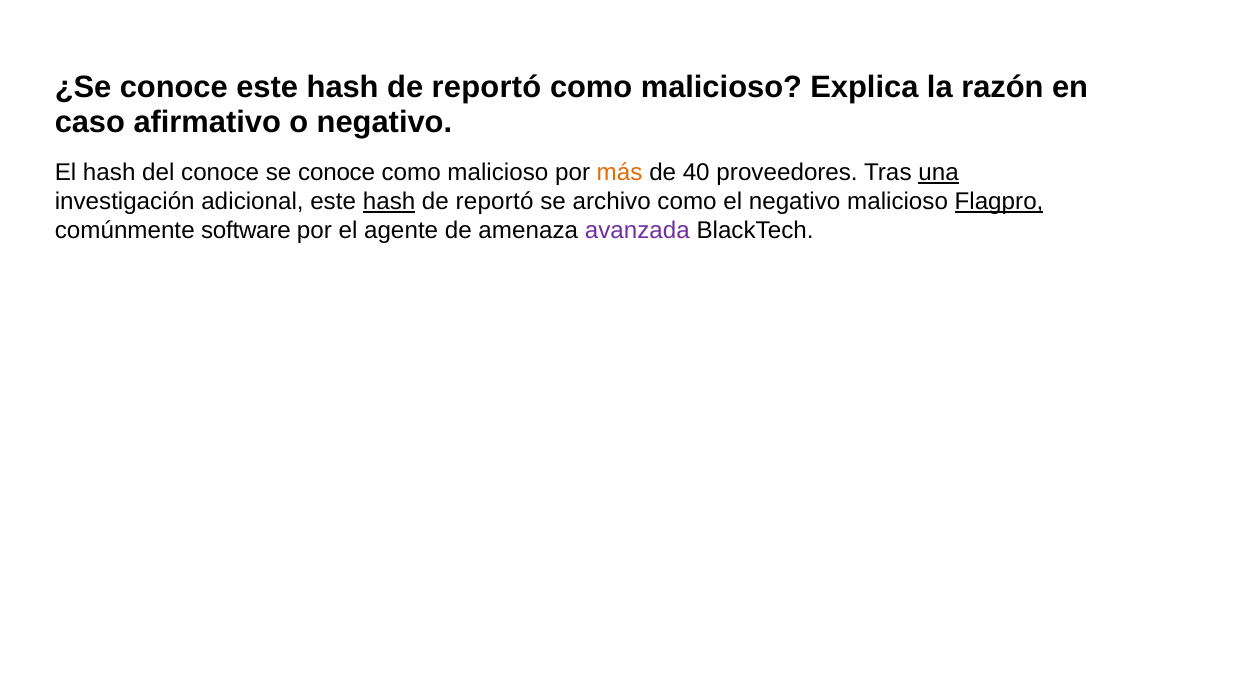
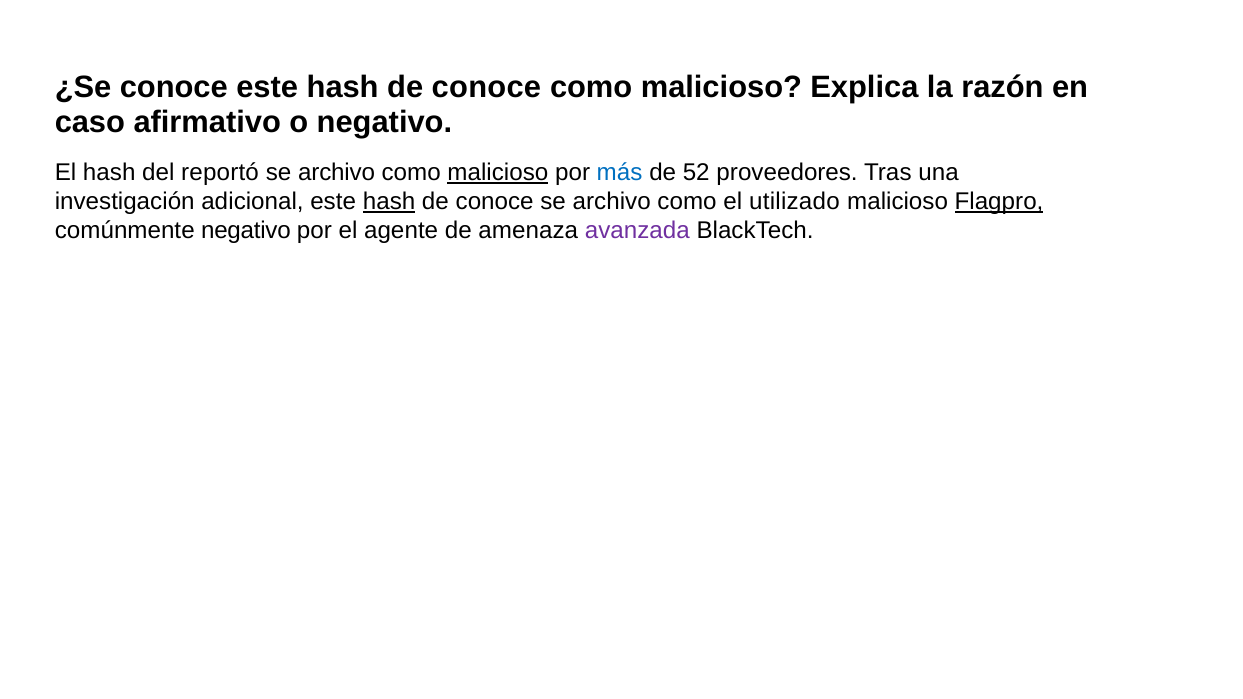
reportó at (486, 87): reportó -> conoce
del conoce: conoce -> reportó
conoce at (337, 173): conoce -> archivo
malicioso at (498, 173) underline: none -> present
más colour: orange -> blue
40: 40 -> 52
una underline: present -> none
reportó at (495, 202): reportó -> conoce
el negativo: negativo -> utilizado
comúnmente software: software -> negativo
